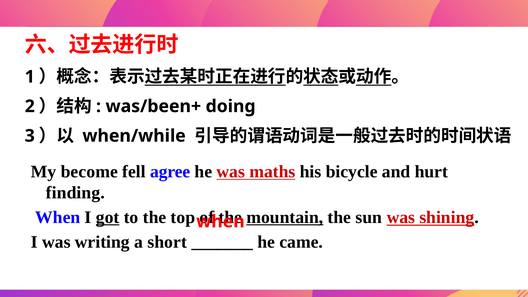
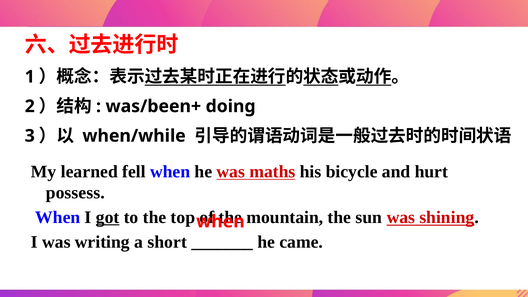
become: become -> learned
fell agree: agree -> when
finding: finding -> possess
mountain underline: present -> none
